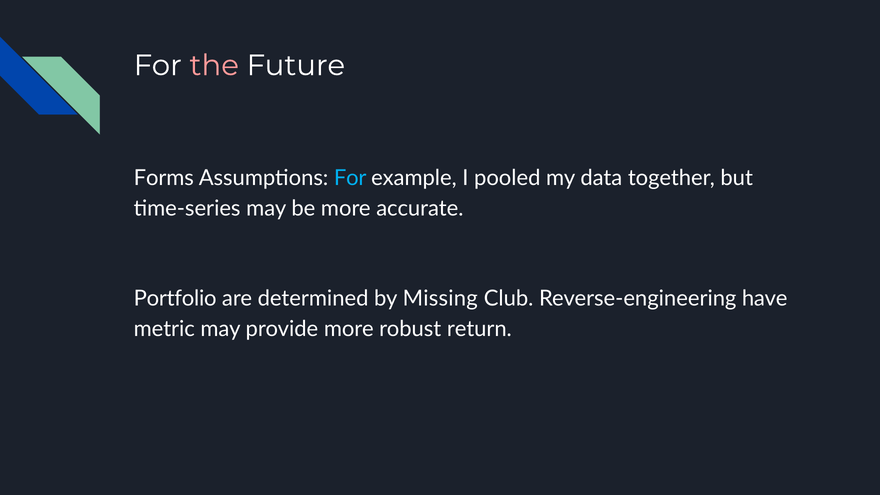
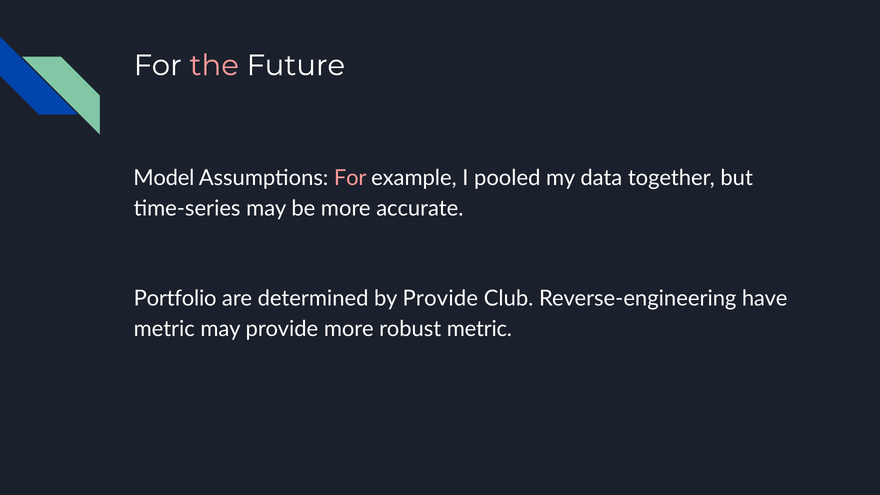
Forms: Forms -> Model
For at (350, 178) colour: light blue -> pink
by Missing: Missing -> Provide
robust return: return -> metric
